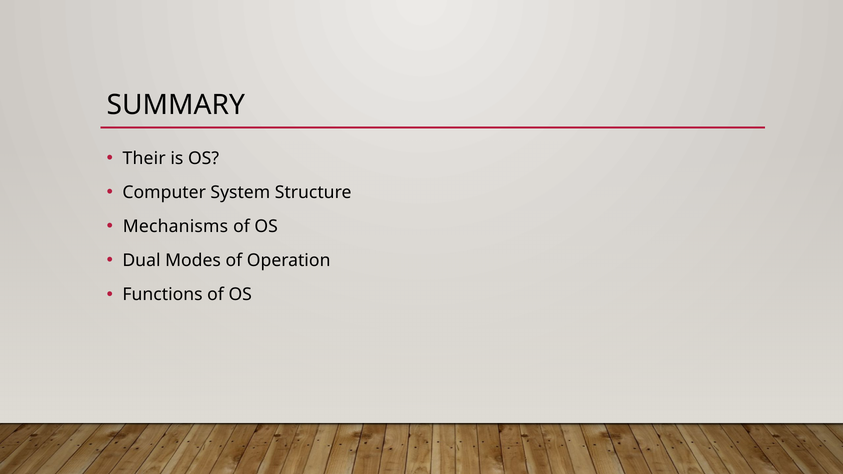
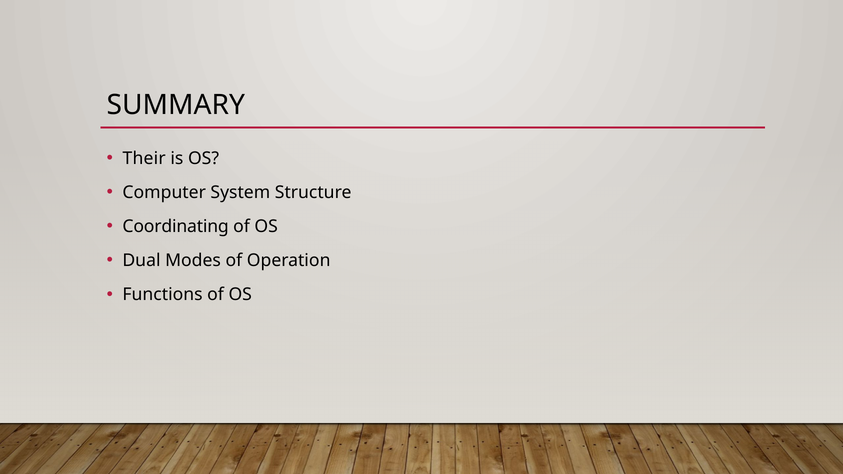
Mechanisms: Mechanisms -> Coordinating
